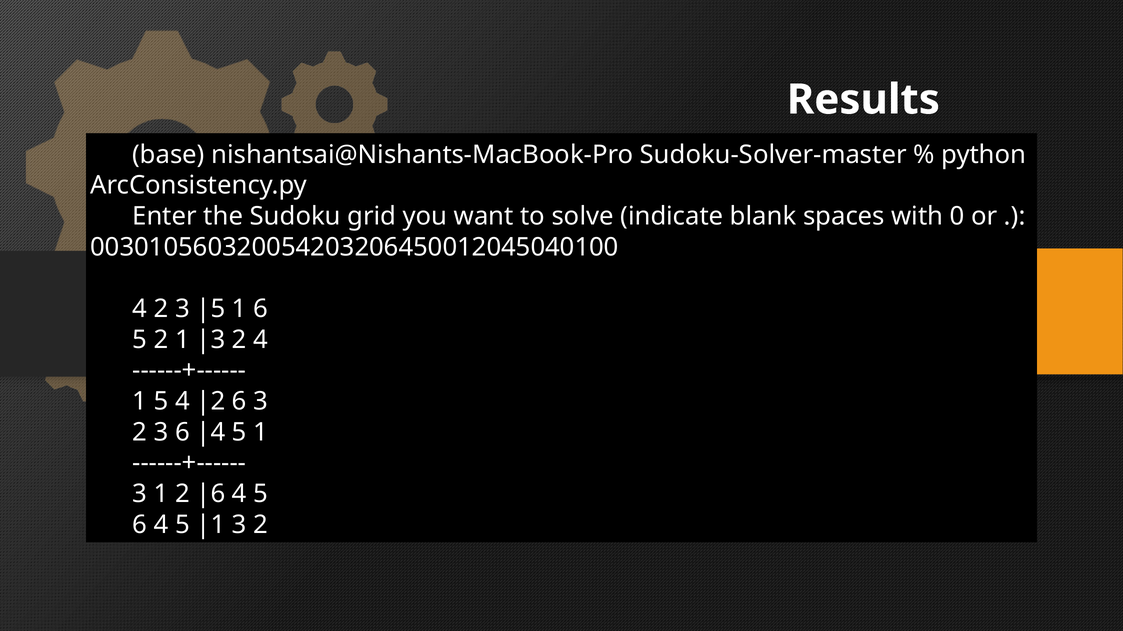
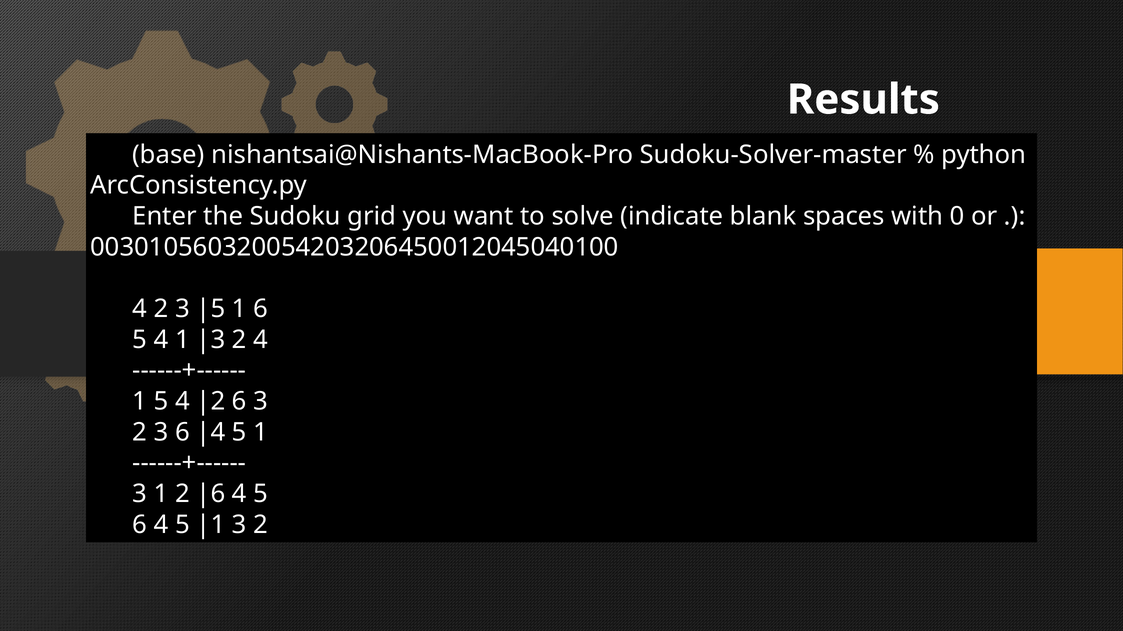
2 at (161, 340): 2 -> 4
